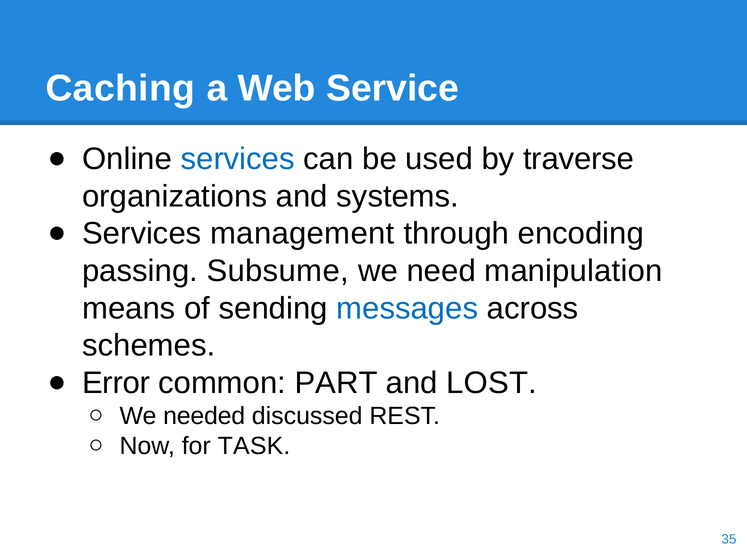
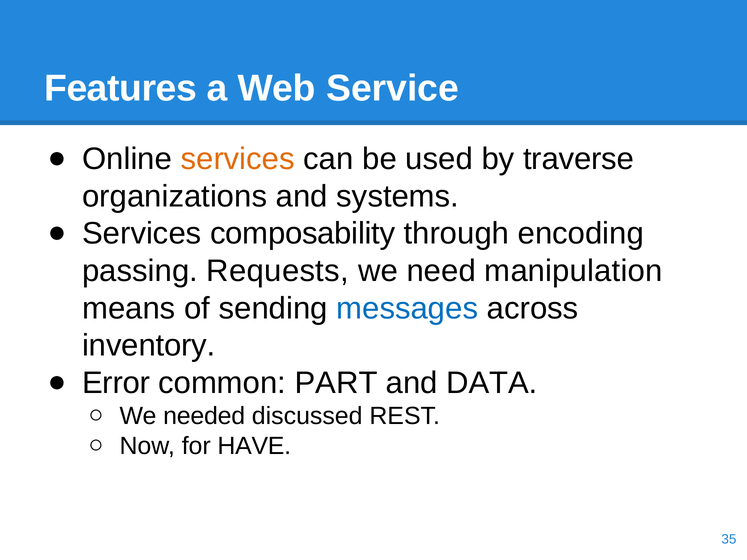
Caching: Caching -> Features
services at (238, 159) colour: blue -> orange
management: management -> composability
Subsume: Subsume -> Requests
schemes: schemes -> inventory
LOST: LOST -> DATA
TASK: TASK -> HAVE
